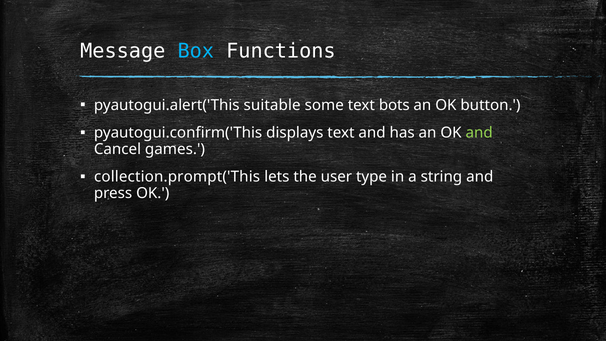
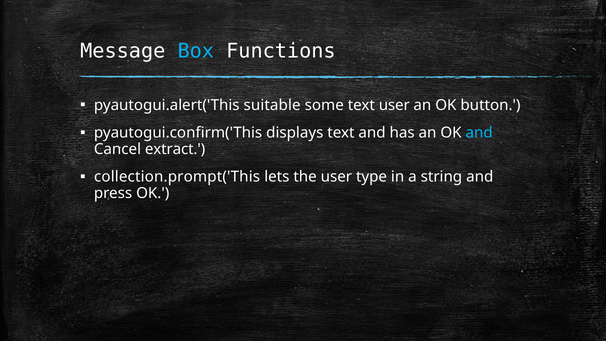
text bots: bots -> user
and at (479, 133) colour: light green -> light blue
games: games -> extract
